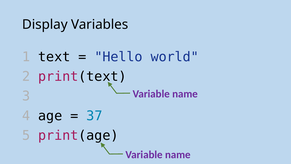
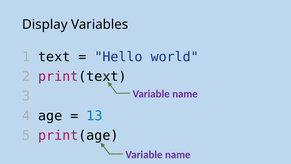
37: 37 -> 13
